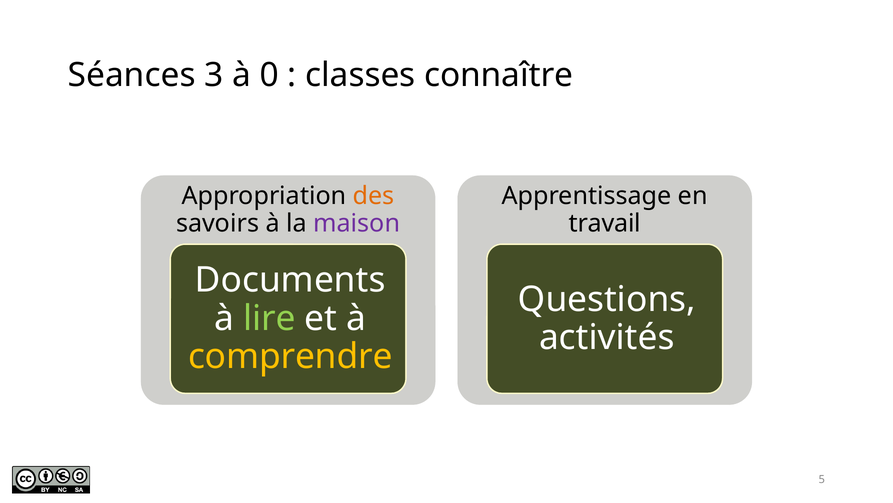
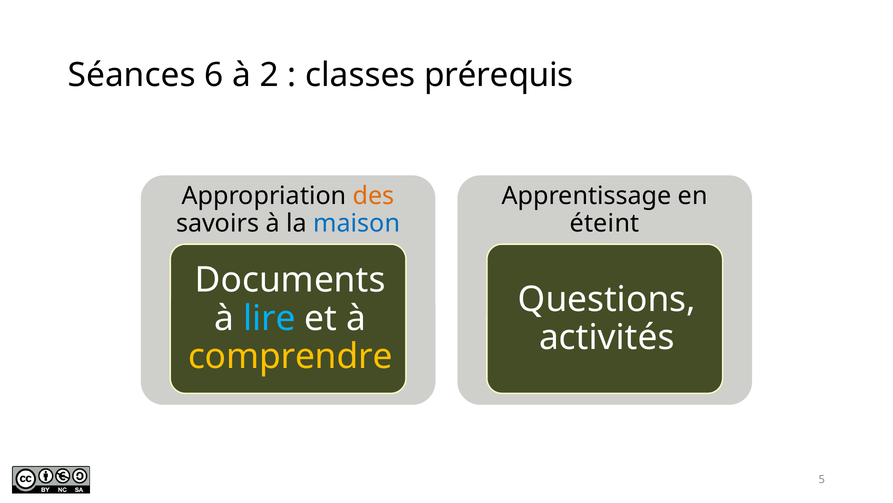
3: 3 -> 6
0: 0 -> 2
connaître: connaître -> prérequis
maison colour: purple -> blue
travail: travail -> éteint
lire colour: light green -> light blue
